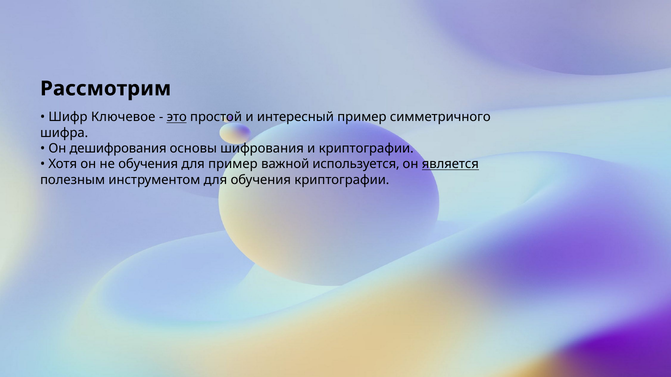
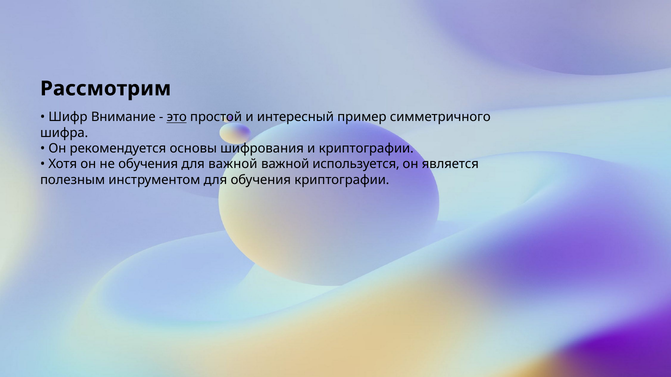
Ключевое: Ключевое -> Внимание
дешифрования: дешифрования -> рекомендуется
для пример: пример -> важной
является underline: present -> none
